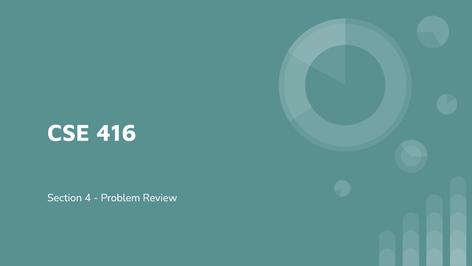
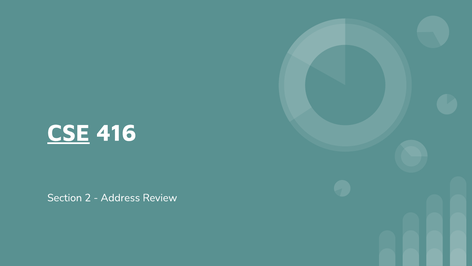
CSE underline: none -> present
4: 4 -> 2
Problem: Problem -> Address
